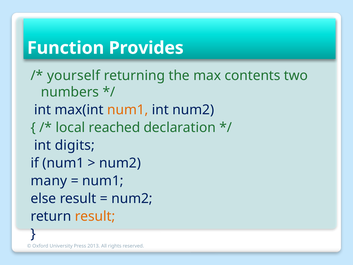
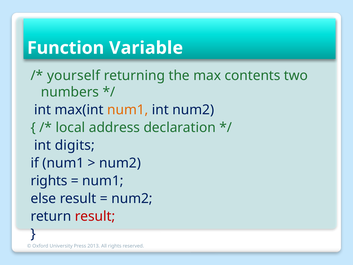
Provides: Provides -> Variable
reached: reached -> address
many at (49, 181): many -> rights
result at (95, 216) colour: orange -> red
